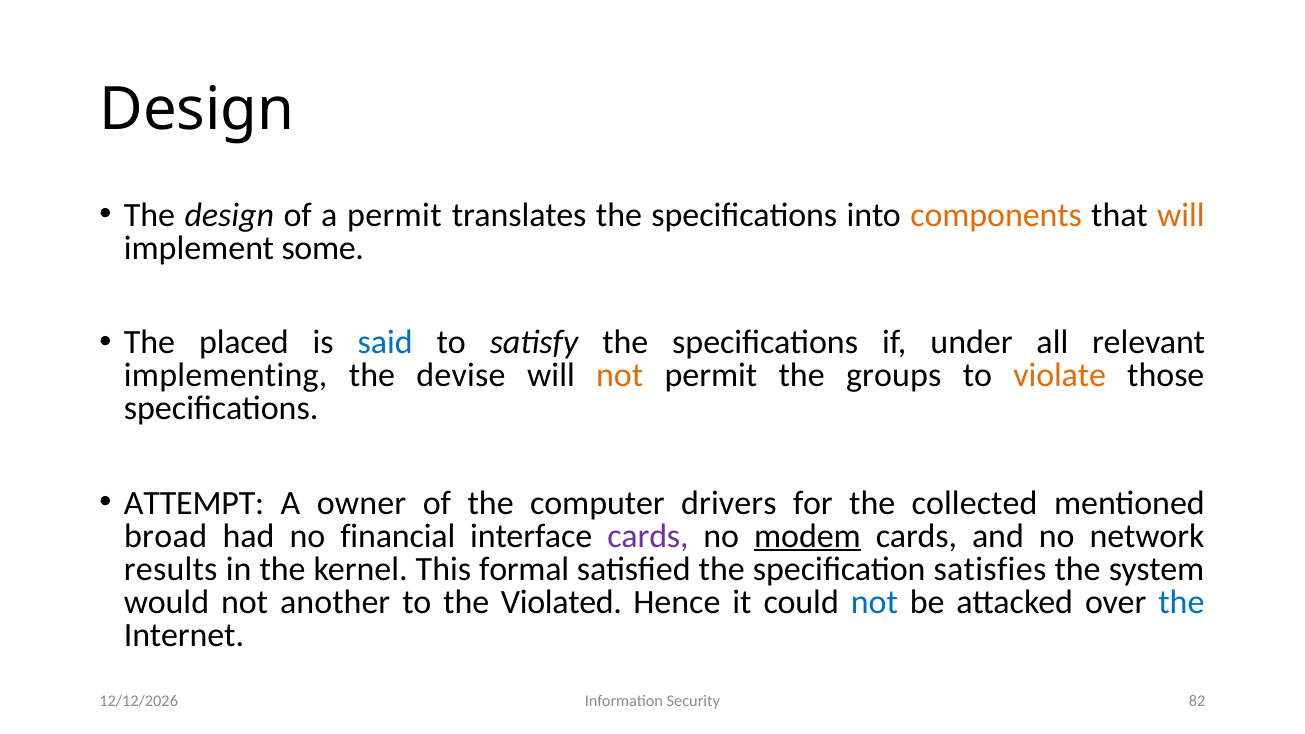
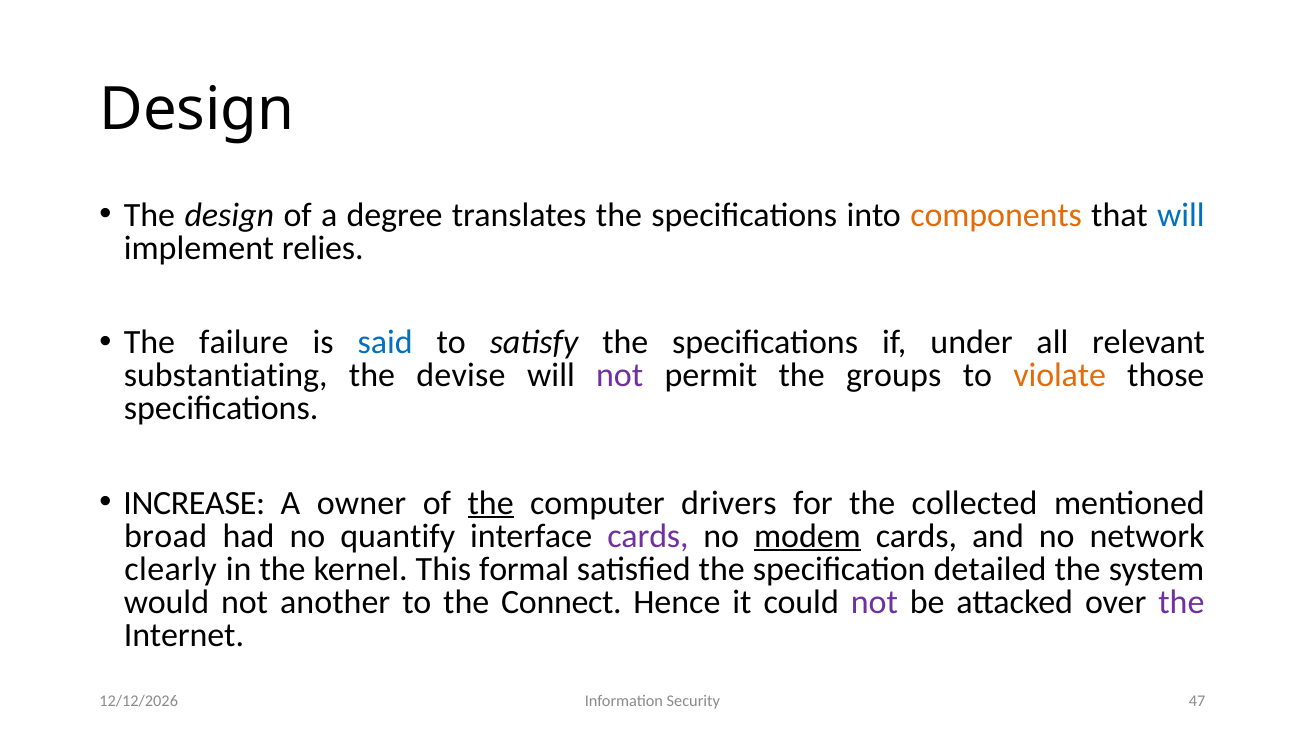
a permit: permit -> degree
will at (1181, 216) colour: orange -> blue
some: some -> relies
placed: placed -> failure
implementing: implementing -> substantiating
not at (620, 376) colour: orange -> purple
ATTEMPT: ATTEMPT -> INCREASE
the at (491, 503) underline: none -> present
financial: financial -> quantify
results: results -> clearly
satisfies: satisfies -> detailed
Violated: Violated -> Connect
not at (874, 602) colour: blue -> purple
the at (1181, 602) colour: blue -> purple
82: 82 -> 47
